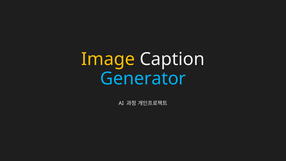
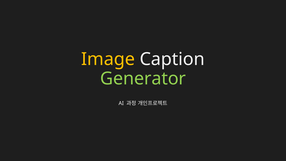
Generator colour: light blue -> light green
